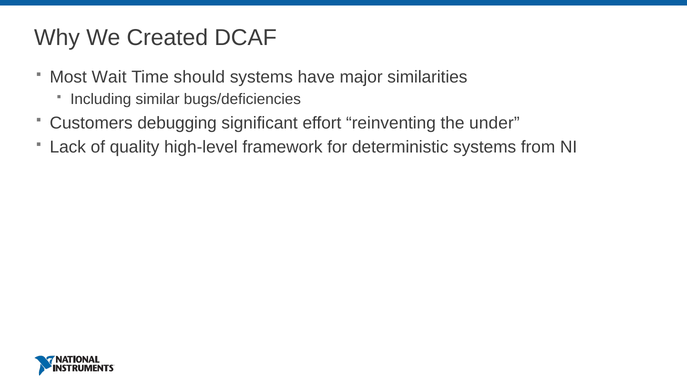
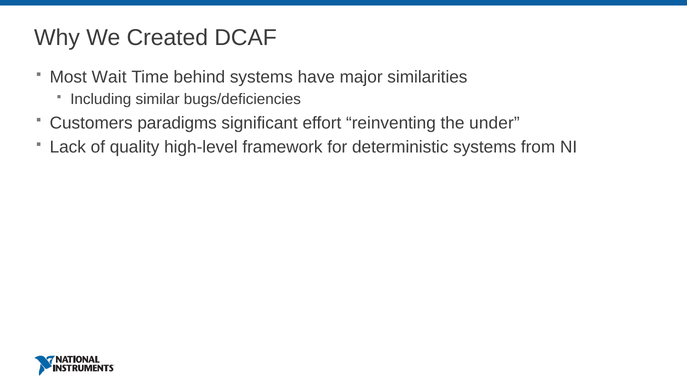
should: should -> behind
debugging: debugging -> paradigms
